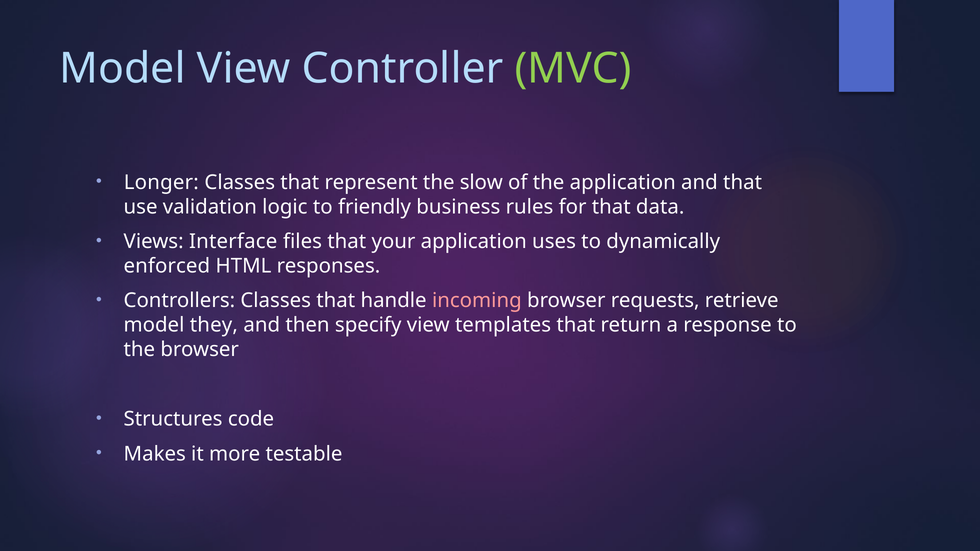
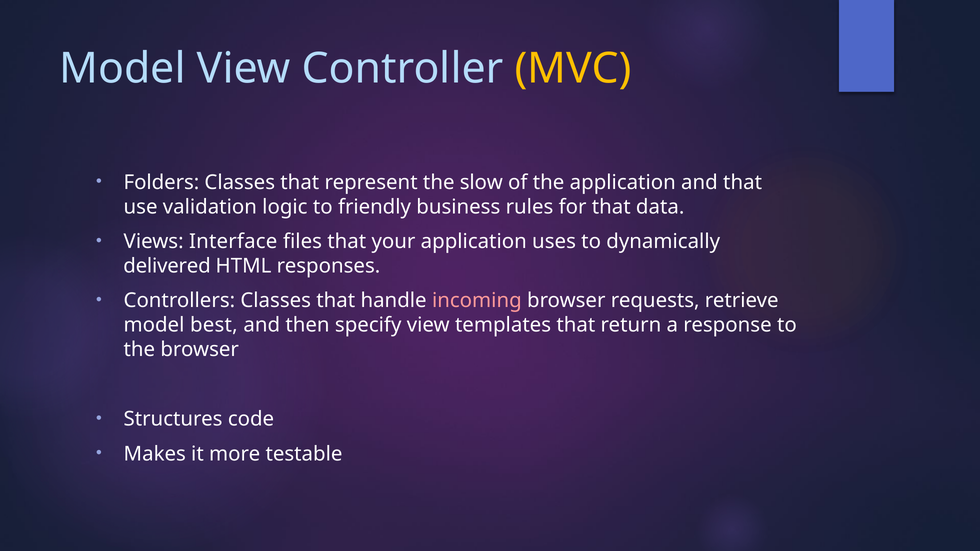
MVC colour: light green -> yellow
Longer: Longer -> Folders
enforced: enforced -> delivered
they: they -> best
